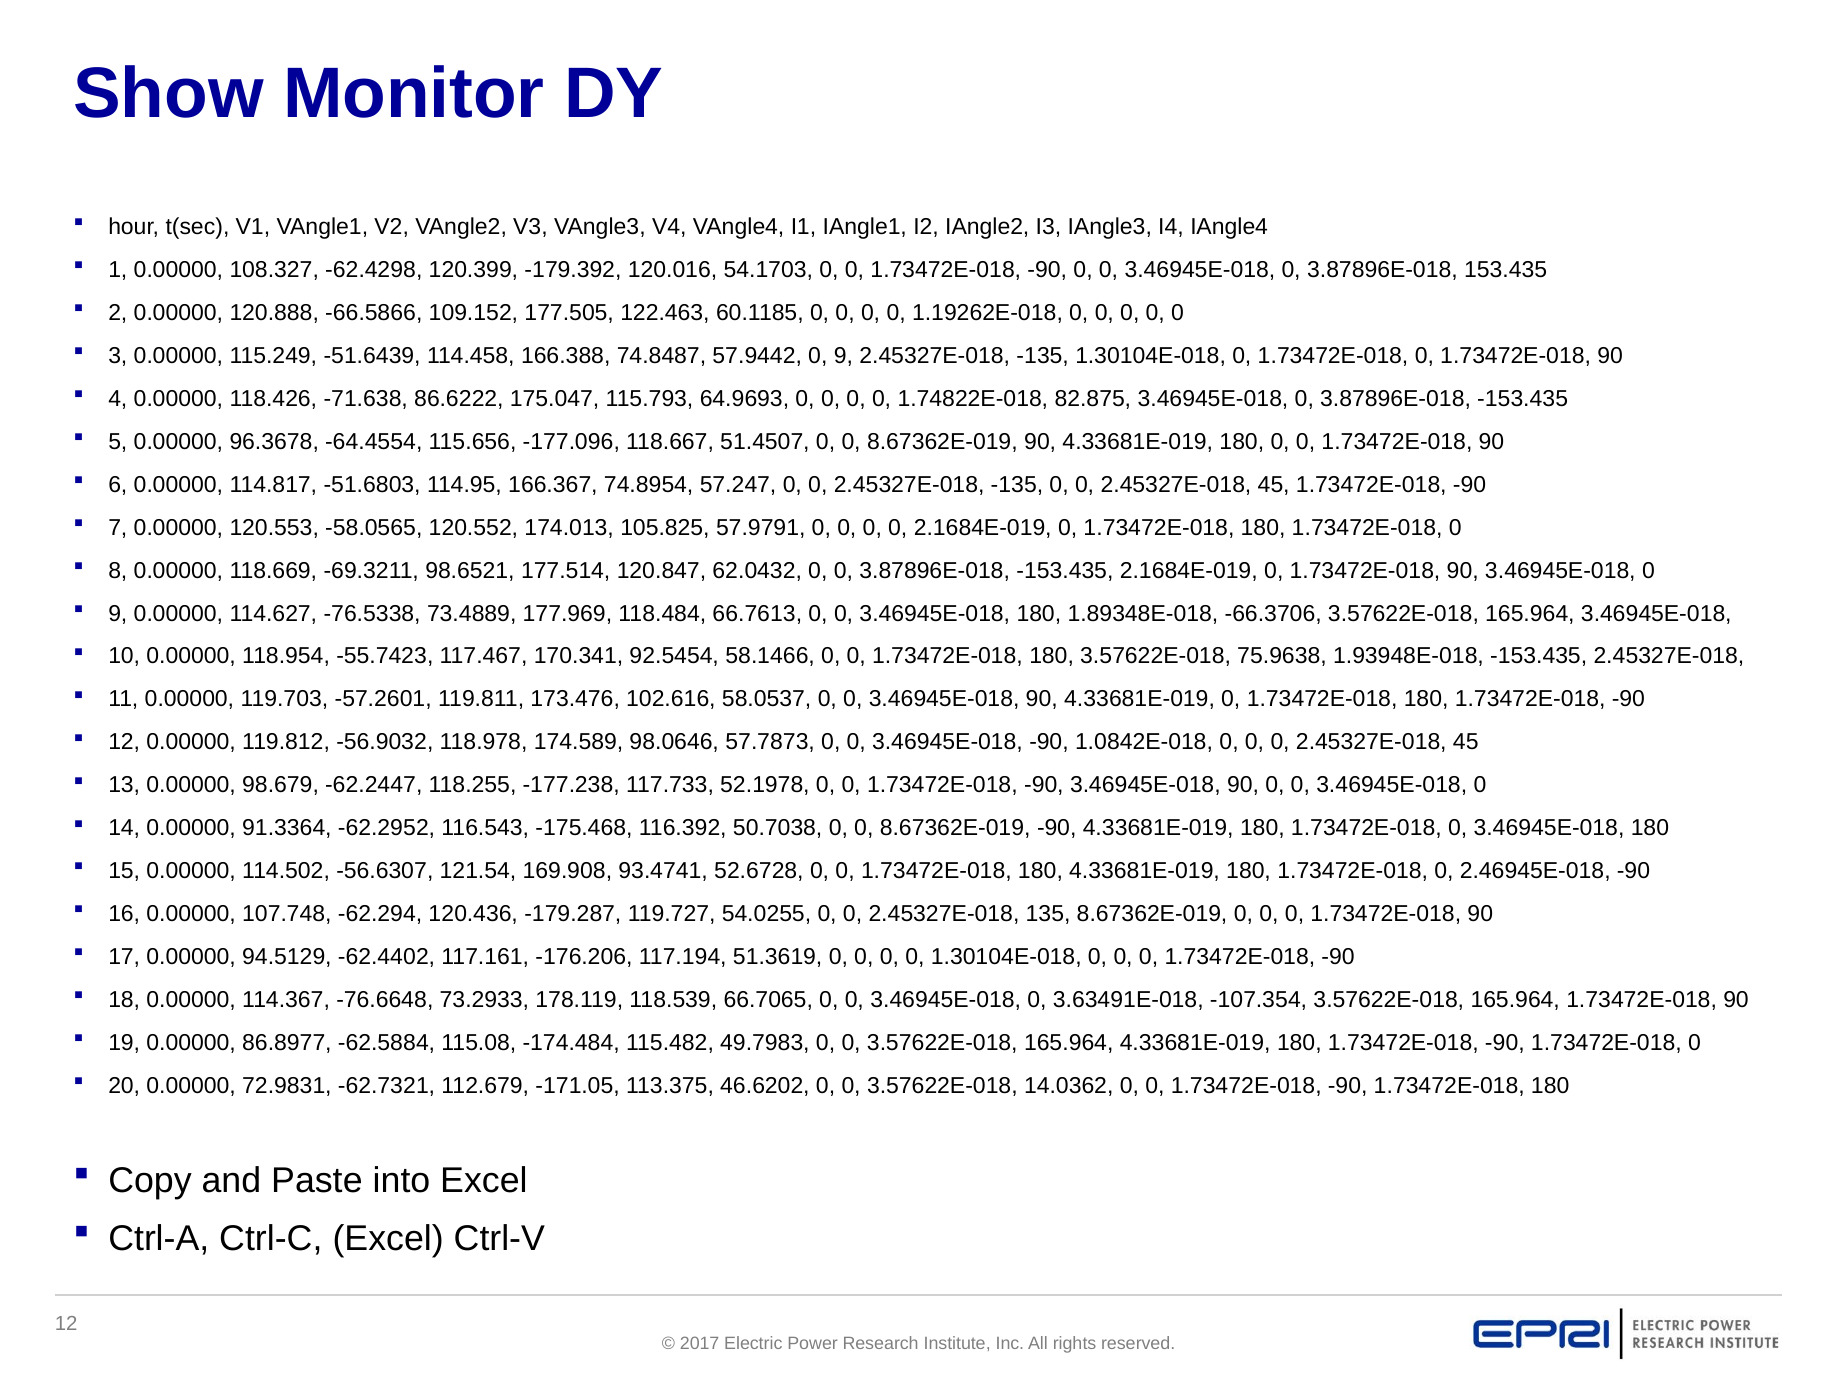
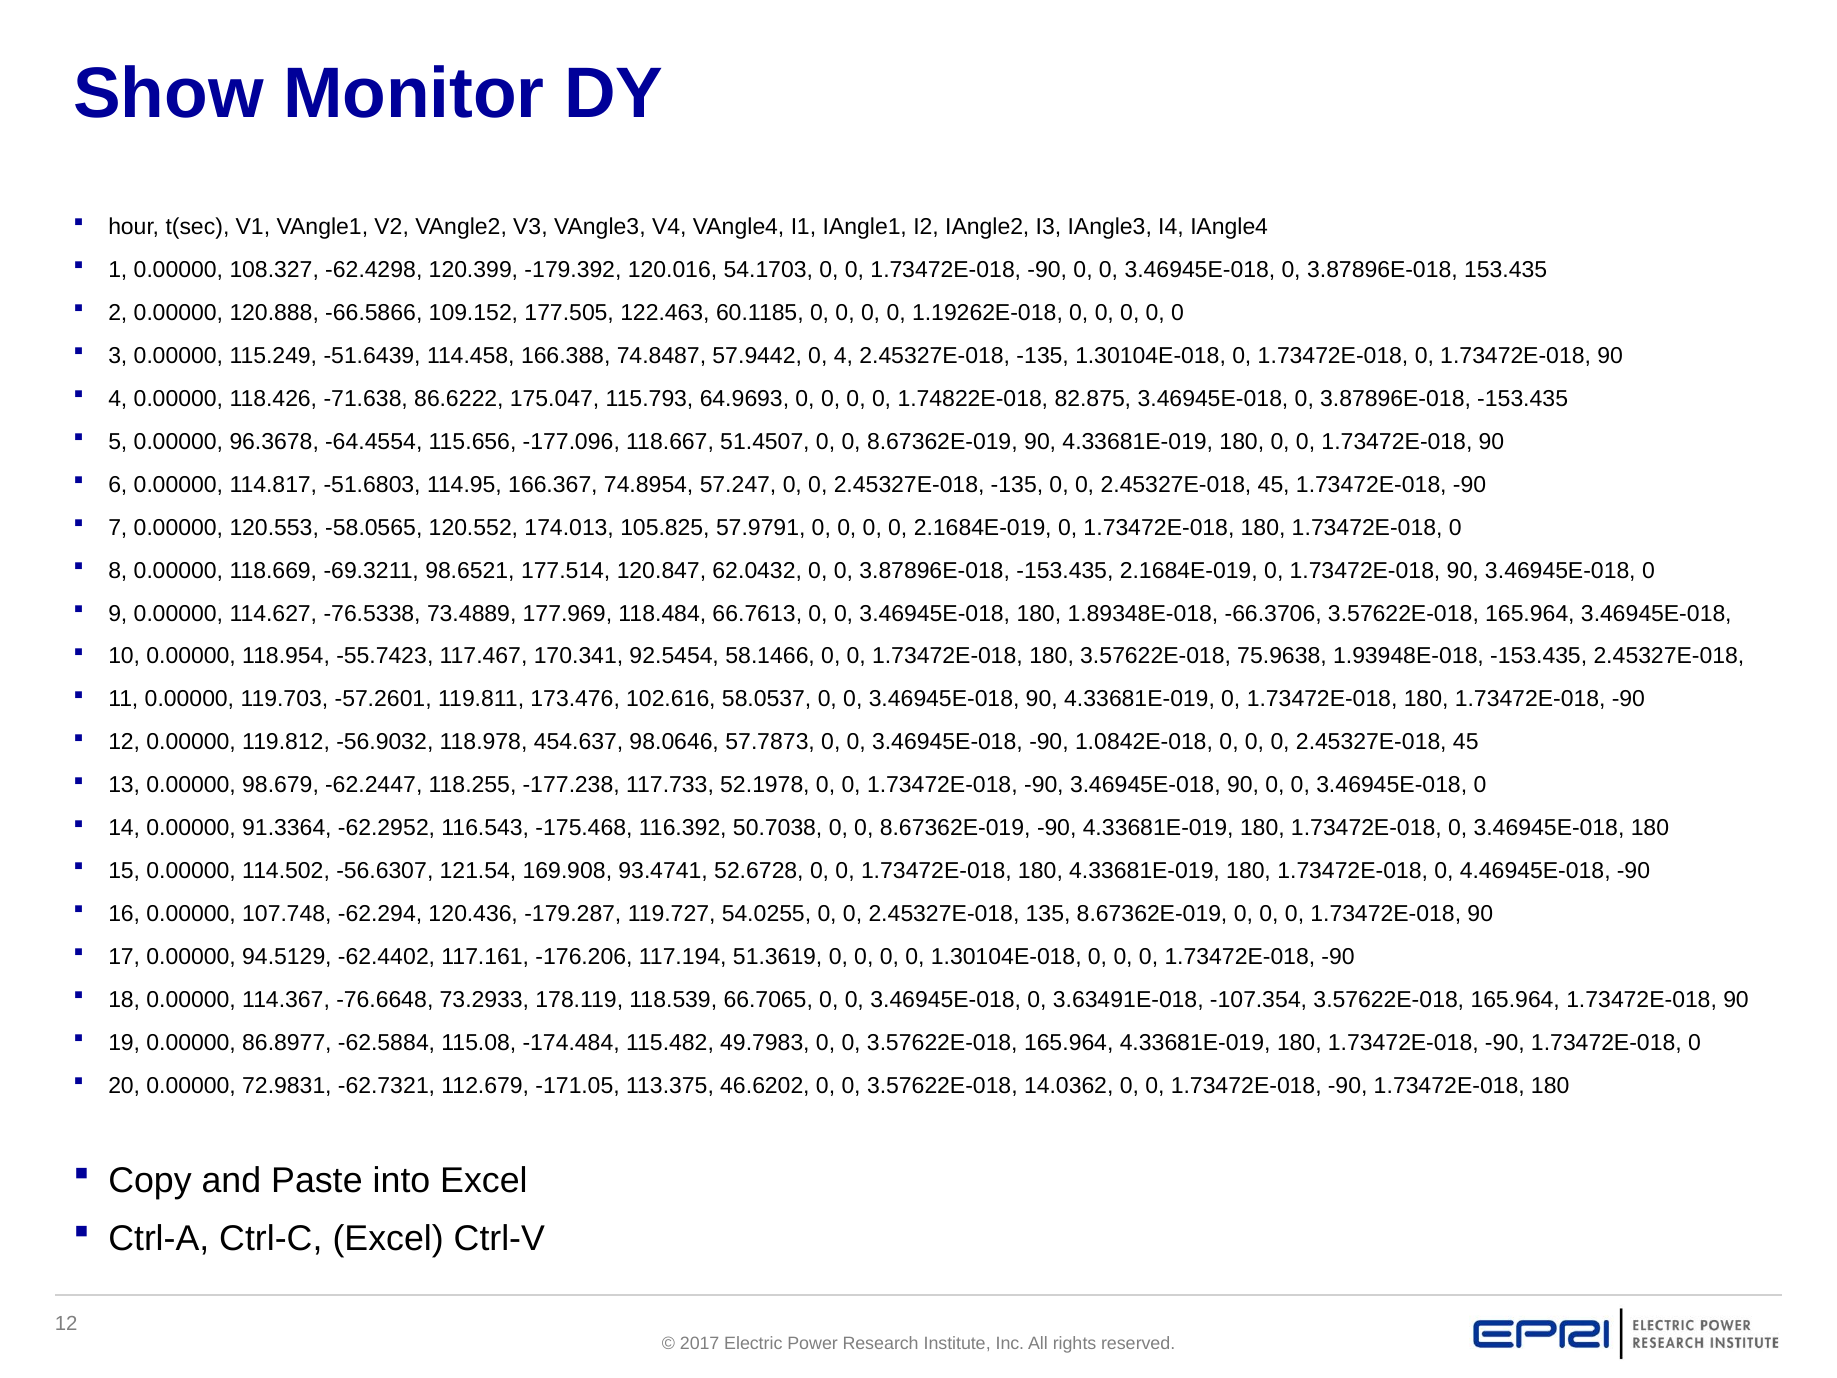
0 9: 9 -> 4
174.589: 174.589 -> 454.637
2.46945E-018: 2.46945E-018 -> 4.46945E-018
